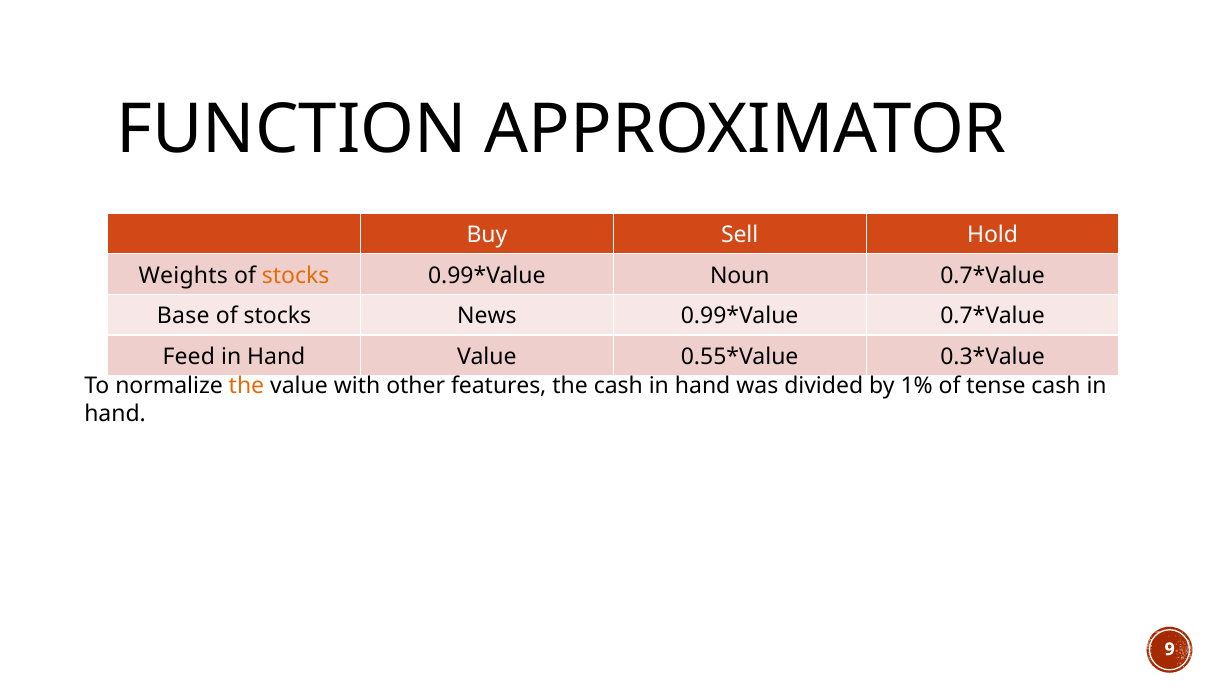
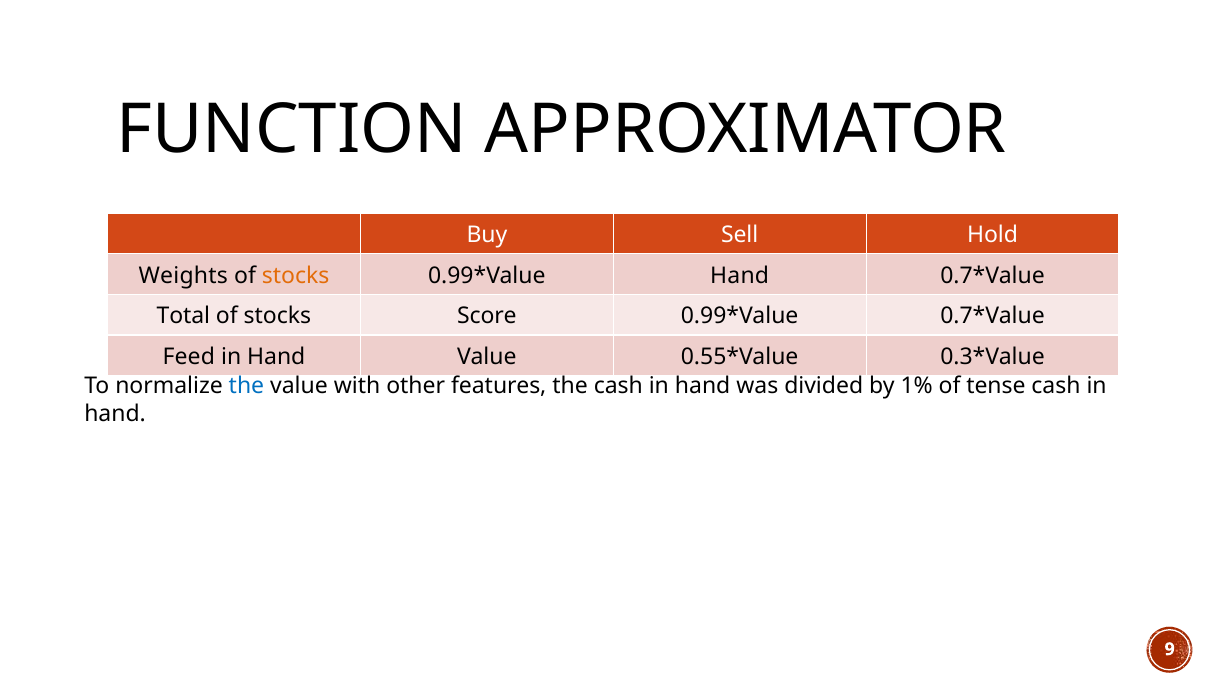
Noun at (740, 275): Noun -> Hand
Base: Base -> Total
News: News -> Score
the at (246, 386) colour: orange -> blue
